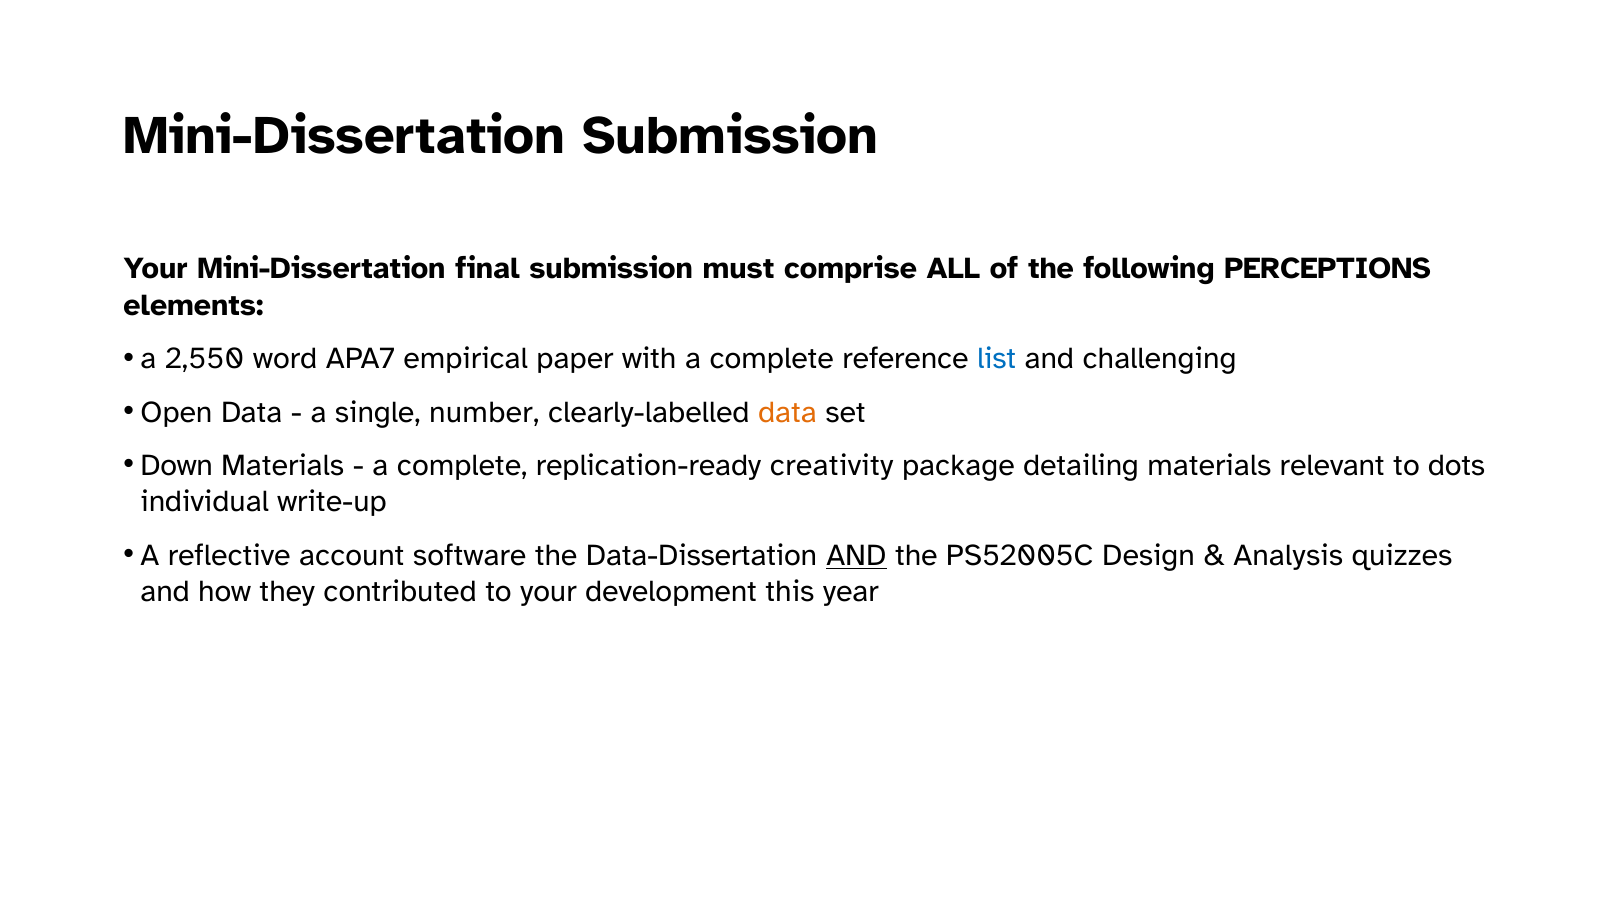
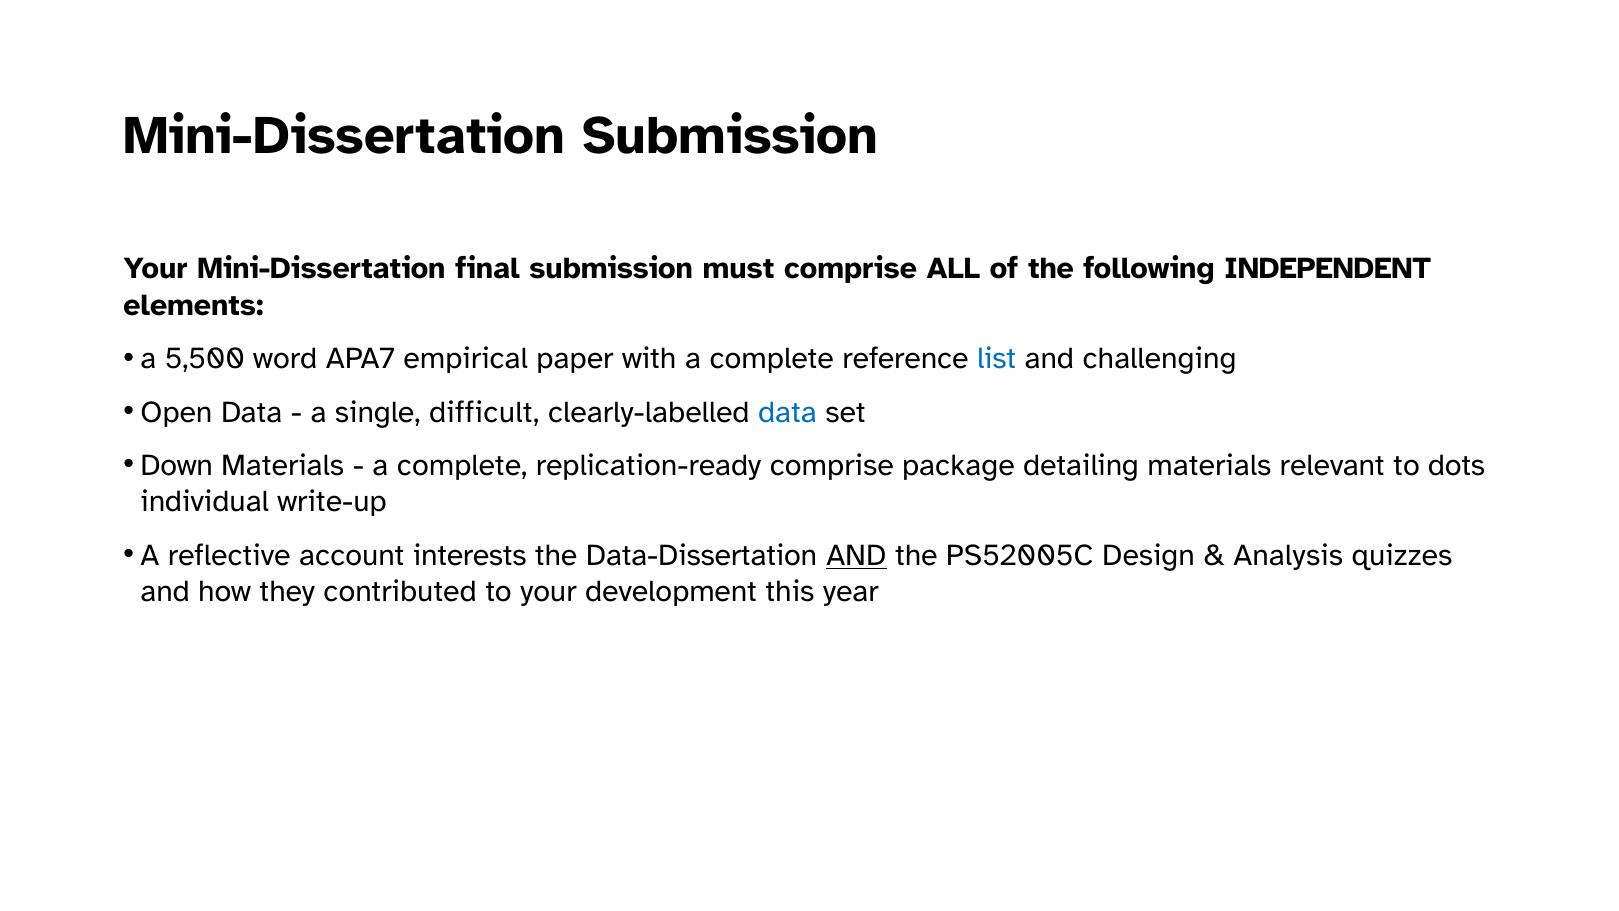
PERCEPTIONS: PERCEPTIONS -> INDEPENDENT
2,550: 2,550 -> 5,500
number: number -> difficult
data at (787, 412) colour: orange -> blue
replication-ready creativity: creativity -> comprise
software: software -> interests
